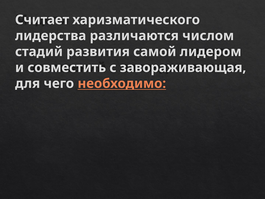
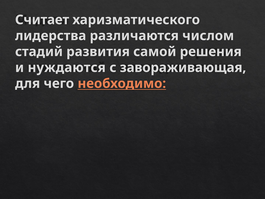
лидером: лидером -> решения
совместить: совместить -> нуждаются
